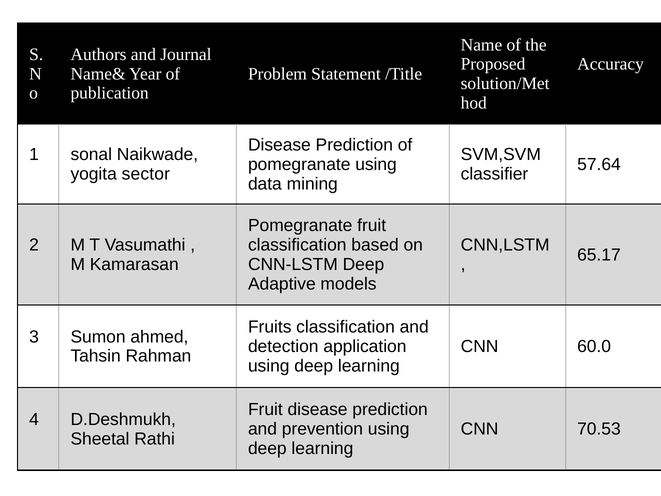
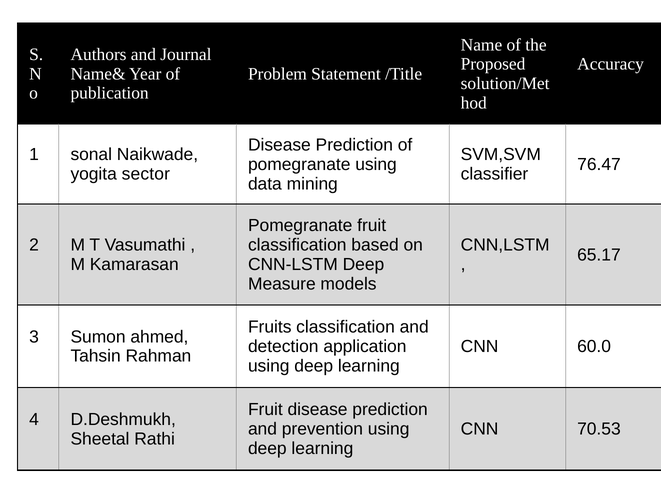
57.64: 57.64 -> 76.47
Adaptive: Adaptive -> Measure
